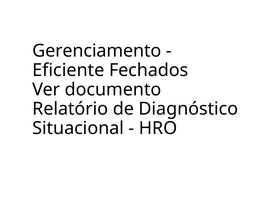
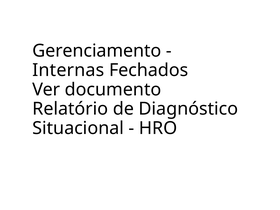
Eficiente: Eficiente -> Internas
